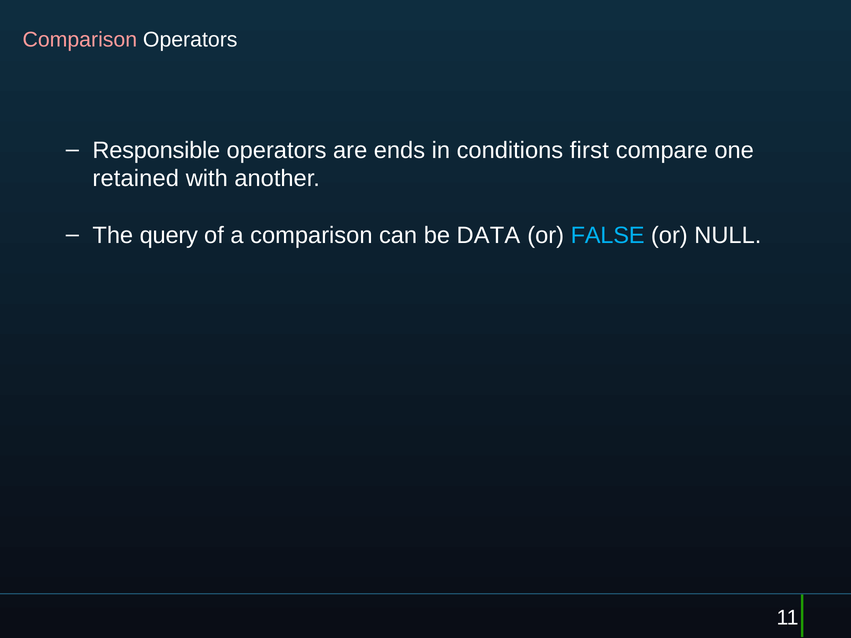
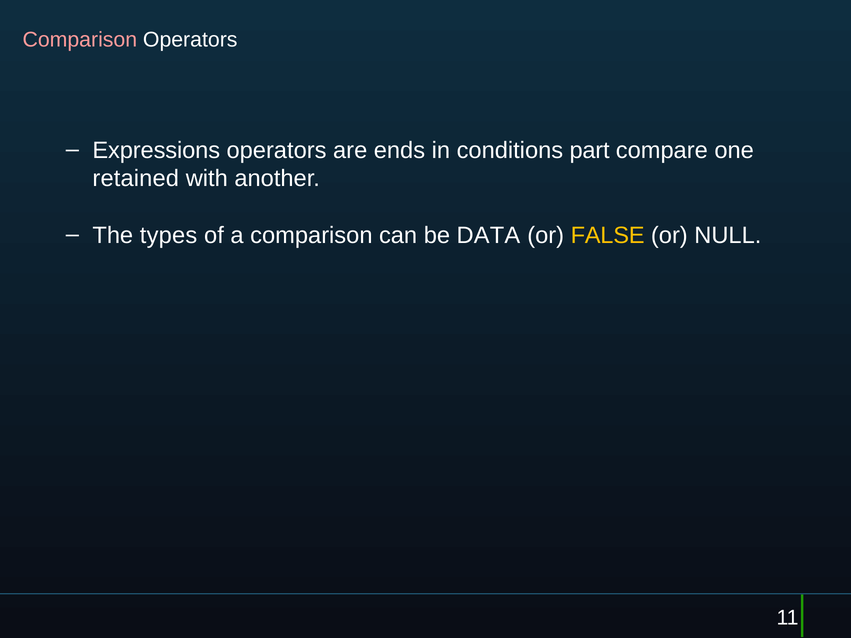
Responsible: Responsible -> Expressions
first: first -> part
query: query -> types
FALSE colour: light blue -> yellow
